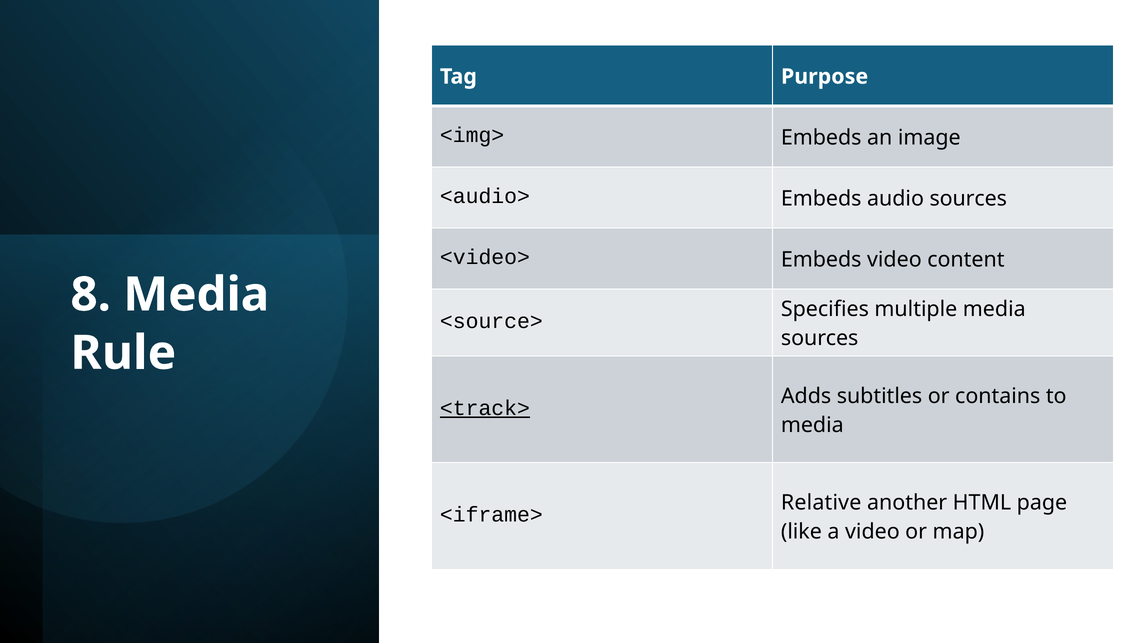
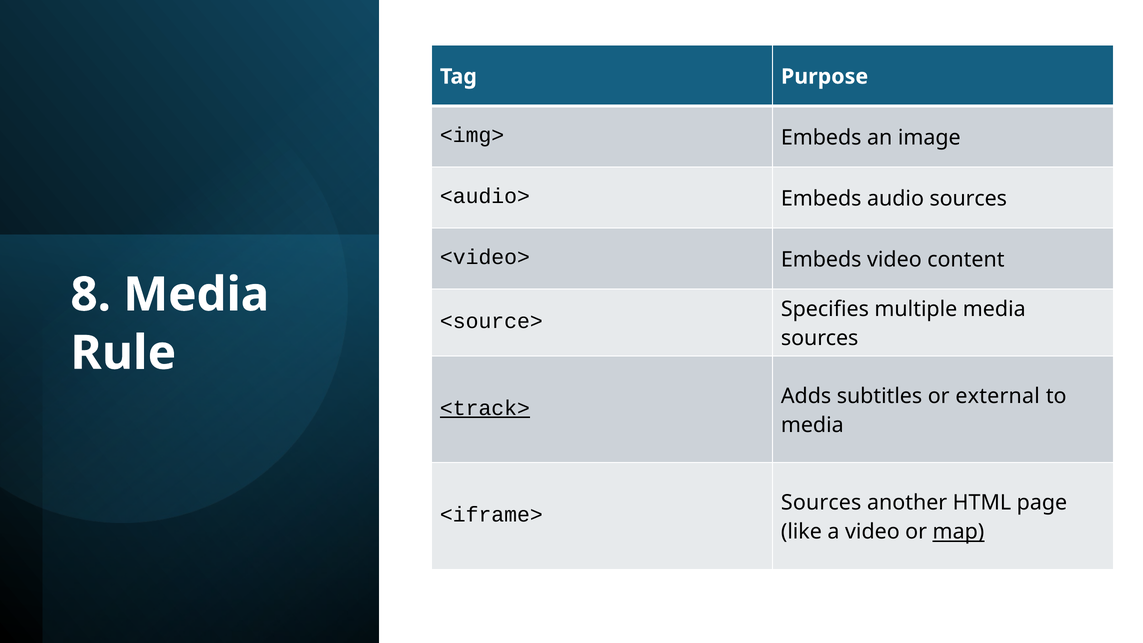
contains: contains -> external
<iframe> Relative: Relative -> Sources
map underline: none -> present
